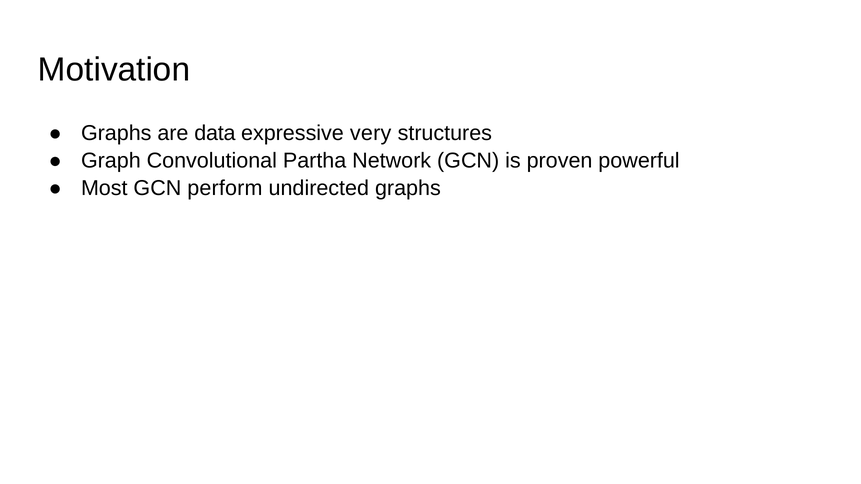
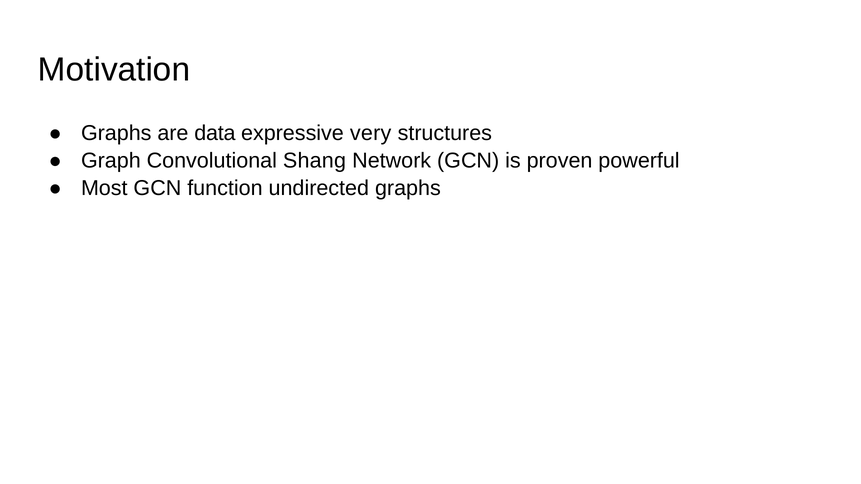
Partha: Partha -> Shang
perform: perform -> function
